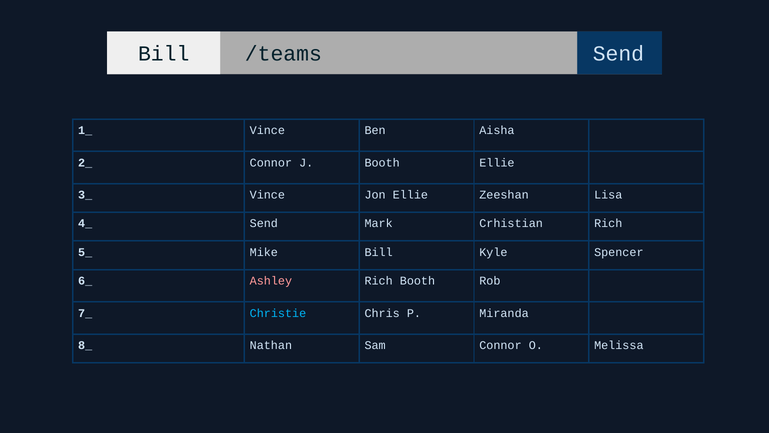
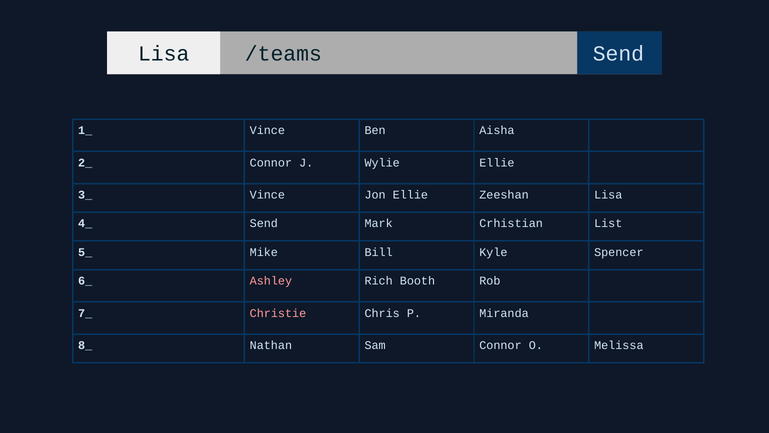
Bill at (164, 53): Bill -> Lisa
J Booth: Booth -> Wylie
Crhistian Rich: Rich -> List
Christie colour: light blue -> pink
